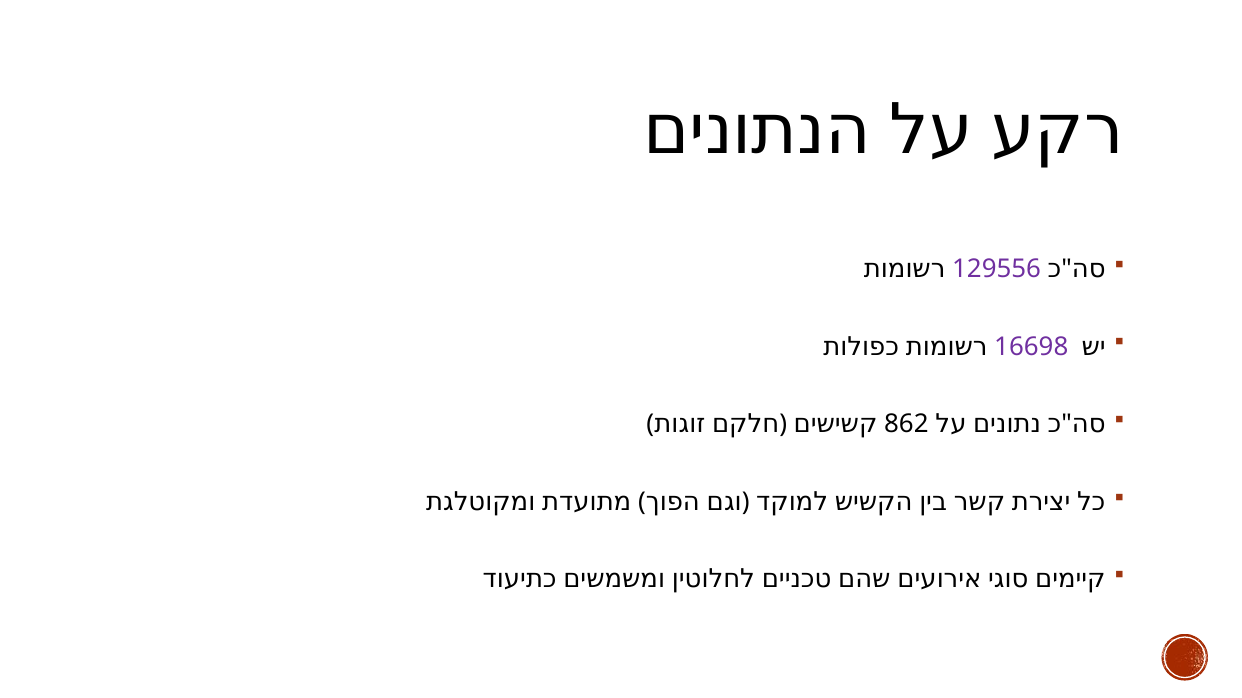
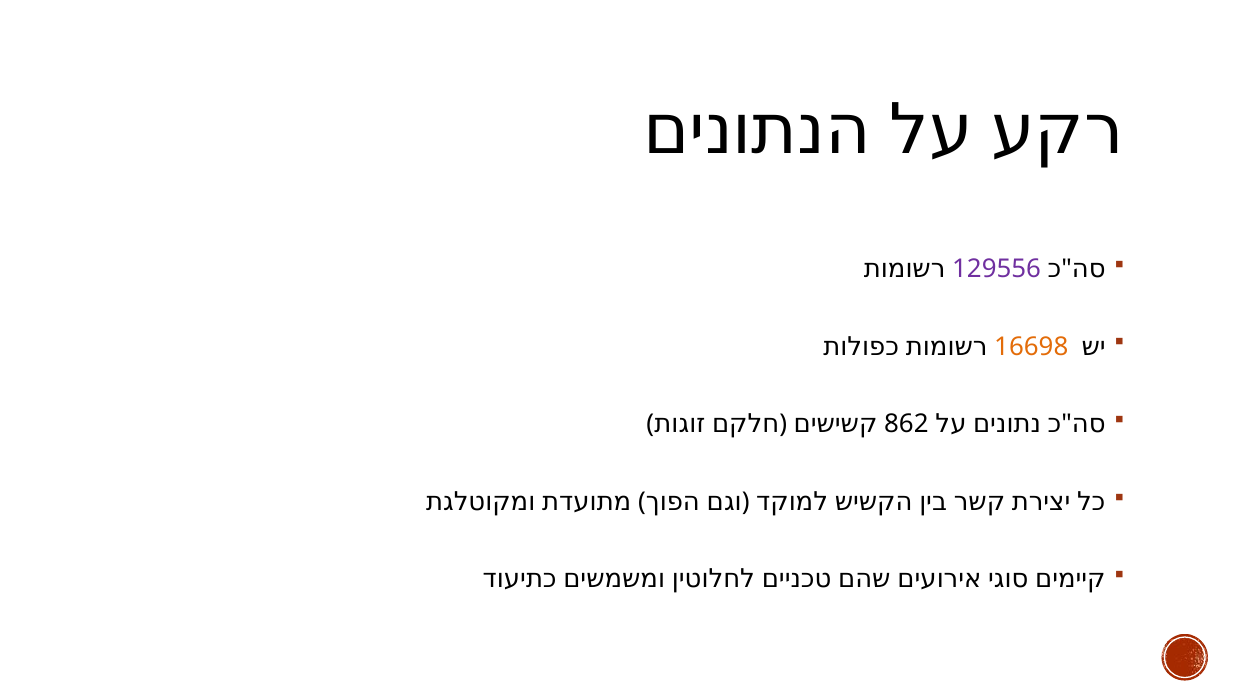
16698 colour: purple -> orange
